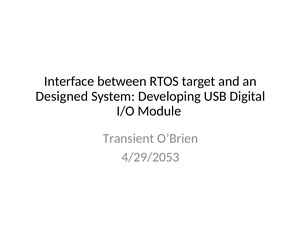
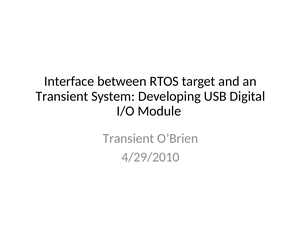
Designed at (62, 96): Designed -> Transient
4/29/2053: 4/29/2053 -> 4/29/2010
